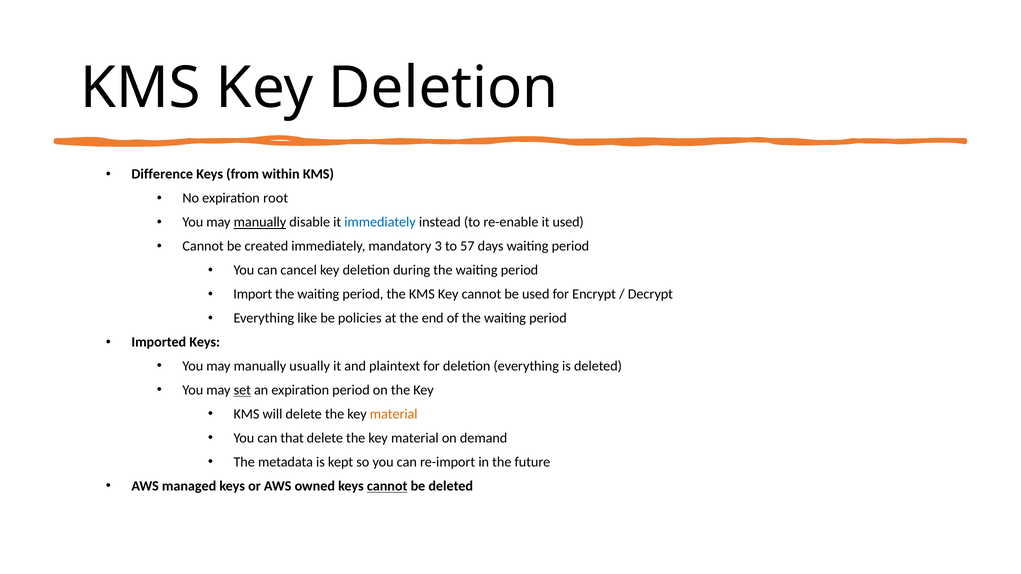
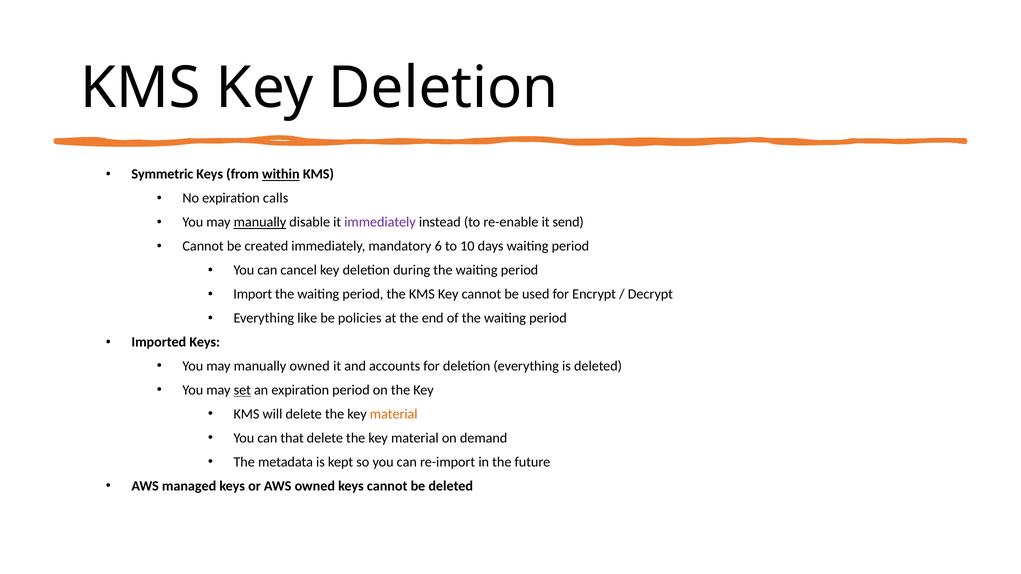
Difference: Difference -> Symmetric
within underline: none -> present
root: root -> calls
immediately at (380, 222) colour: blue -> purple
it used: used -> send
3: 3 -> 6
57: 57 -> 10
manually usually: usually -> owned
plaintext: plaintext -> accounts
cannot at (387, 486) underline: present -> none
